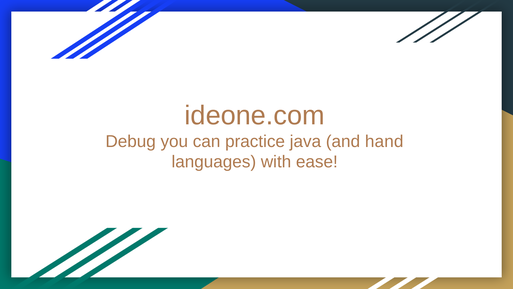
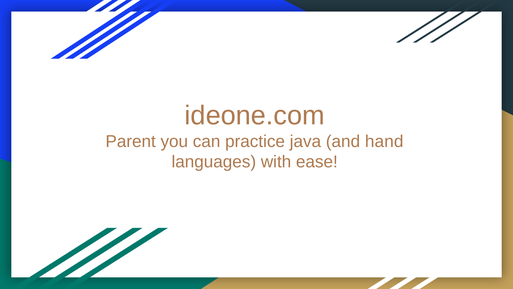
Debug: Debug -> Parent
